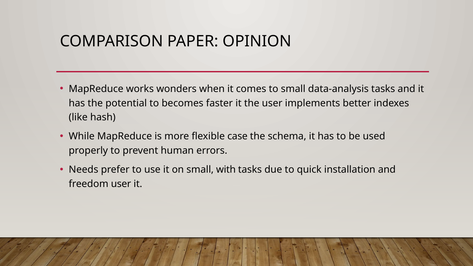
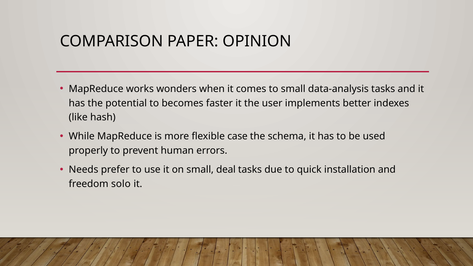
with: with -> deal
freedom user: user -> solo
